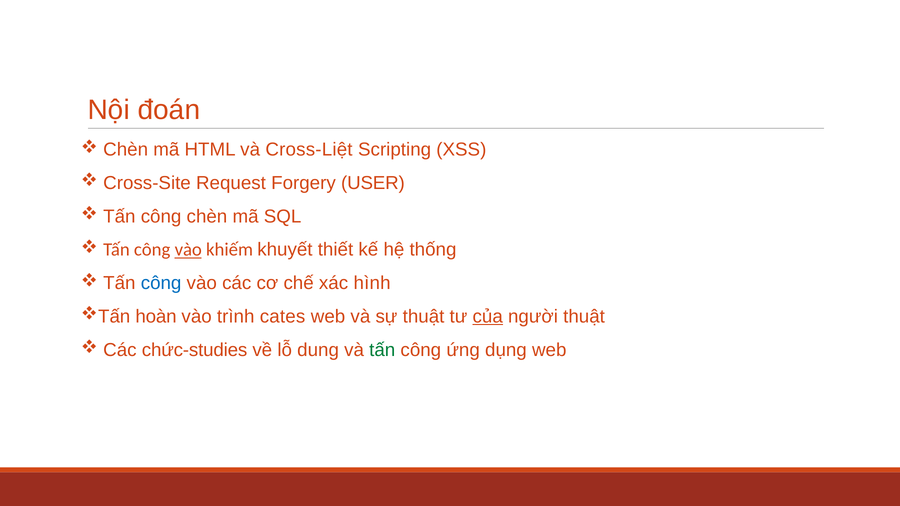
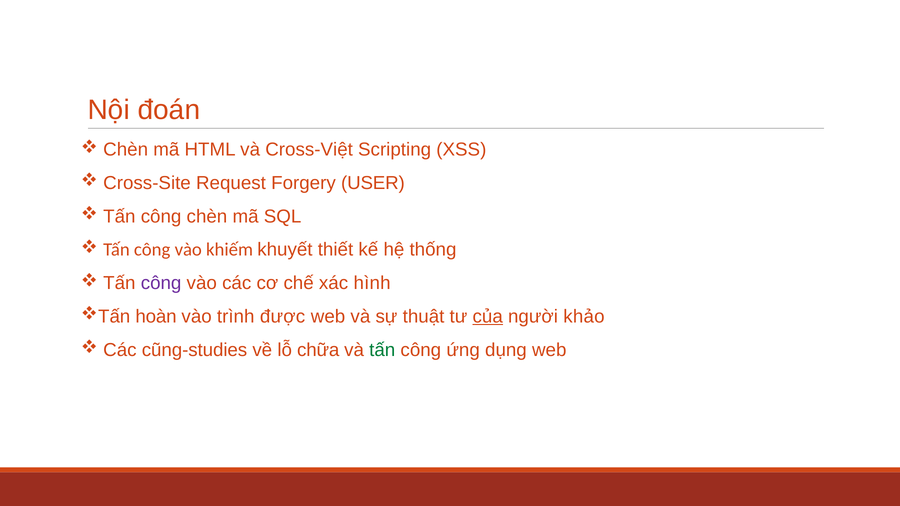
Cross-Liệt: Cross-Liệt -> Cross-Việt
vào at (188, 250) underline: present -> none
công at (161, 283) colour: blue -> purple
cates: cates -> được
người thuật: thuật -> khảo
chức-studies: chức-studies -> cũng-studies
dung: dung -> chữa
